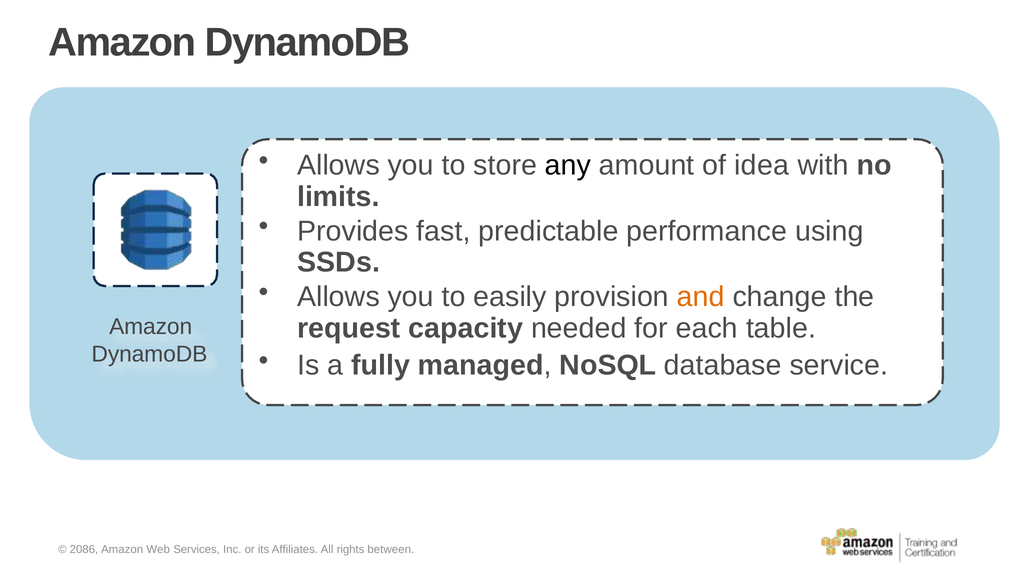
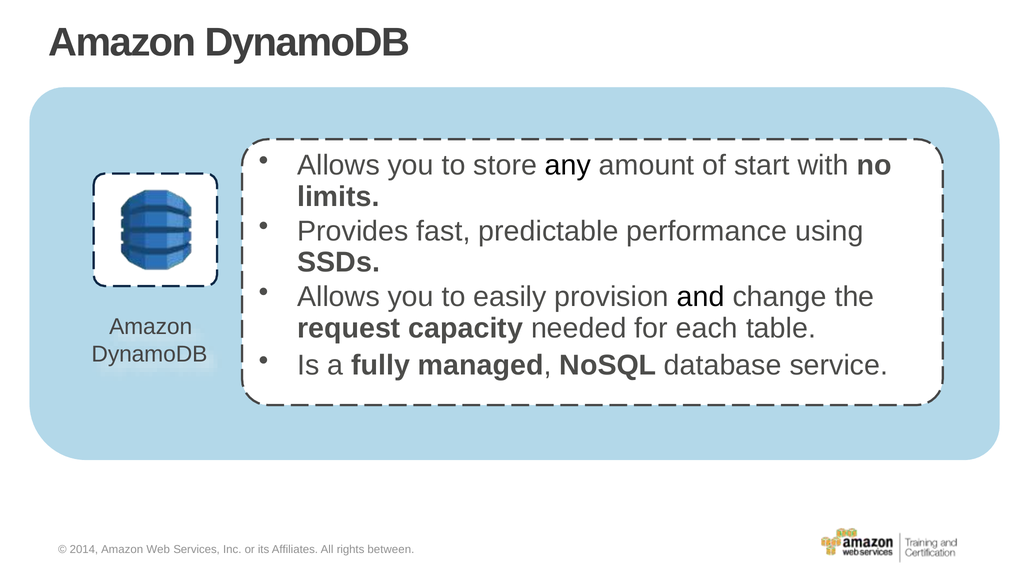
idea: idea -> start
and colour: orange -> black
2086: 2086 -> 2014
